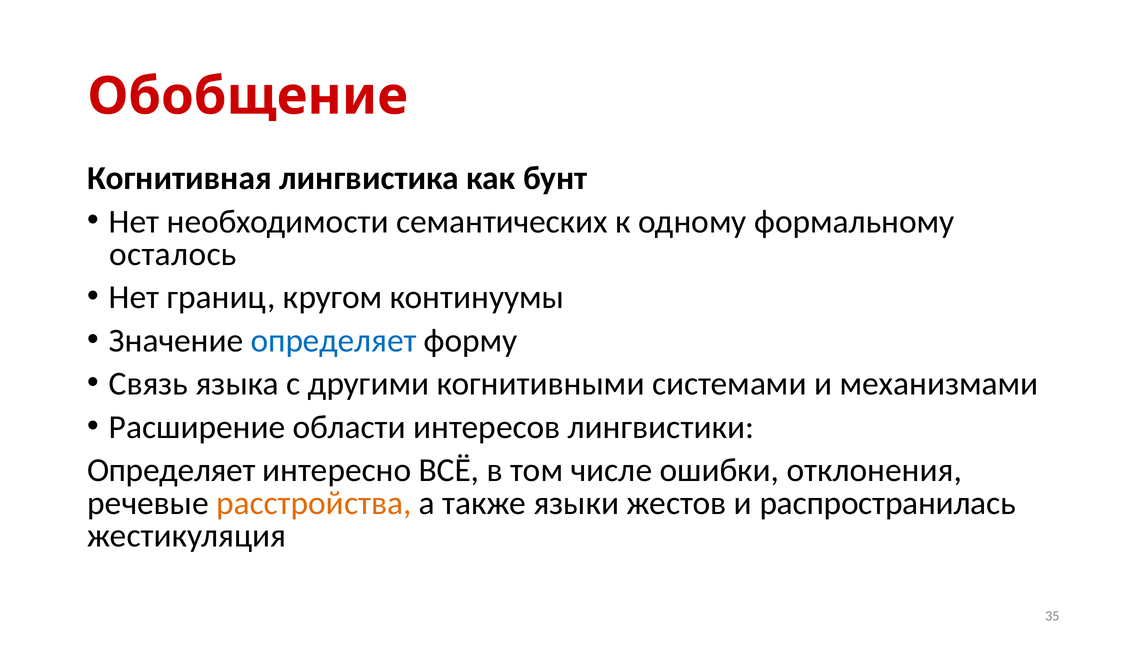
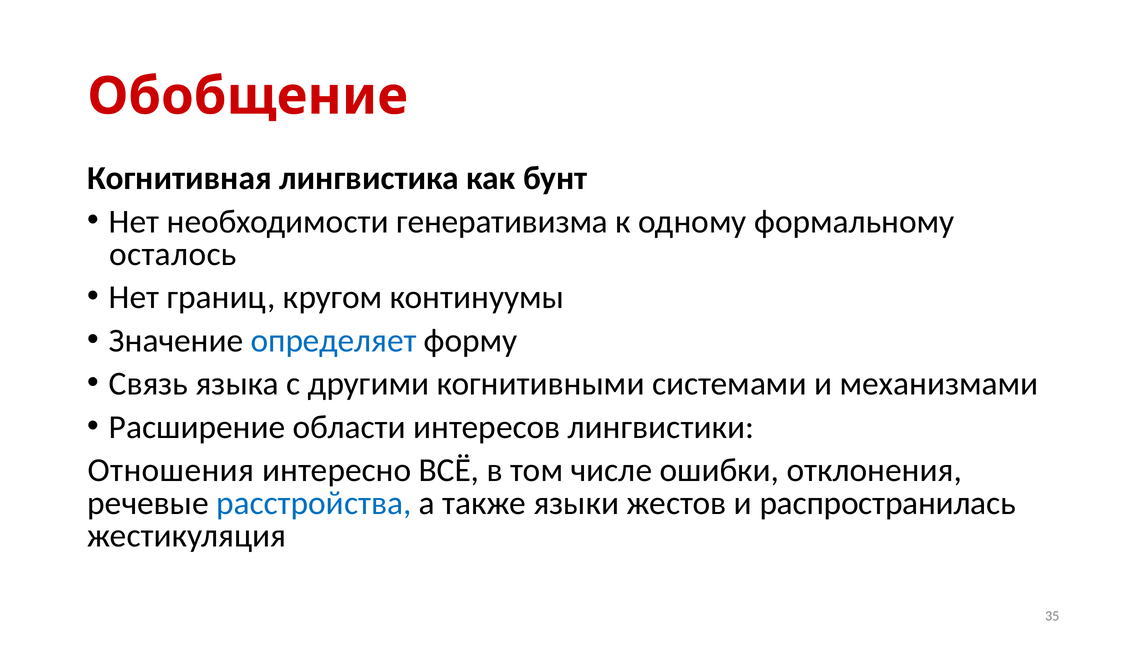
семантических: семантических -> генеративизма
Определяет at (171, 471): Определяет -> Отношения
расстройства colour: orange -> blue
